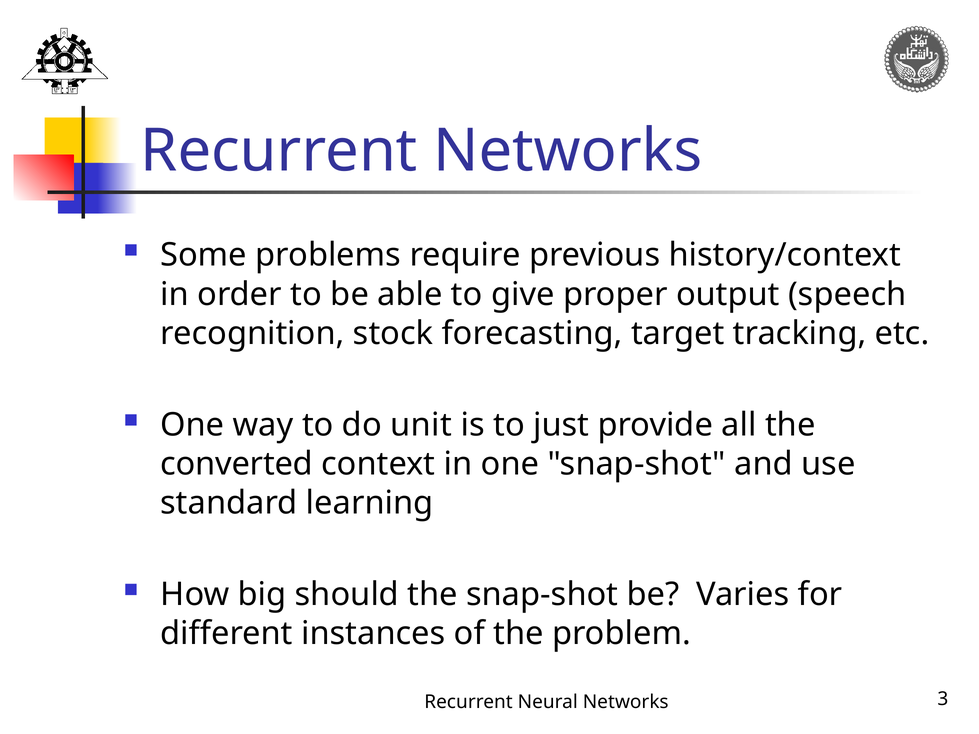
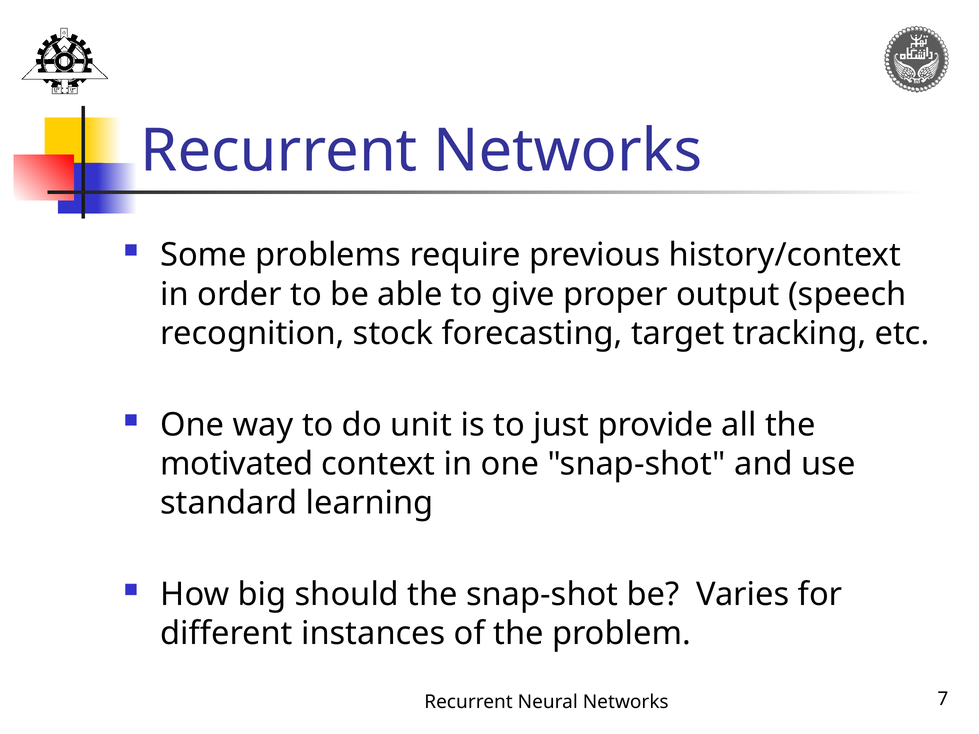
converted: converted -> motivated
3: 3 -> 7
